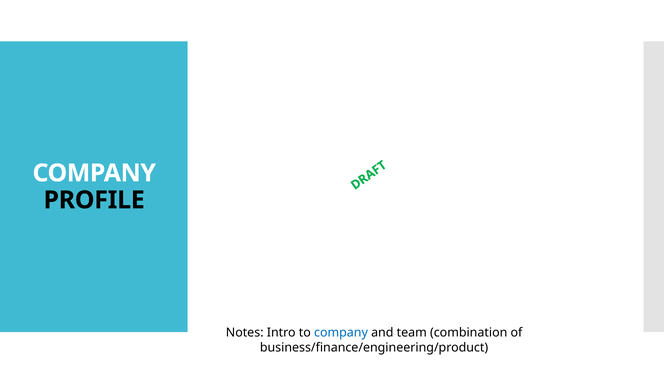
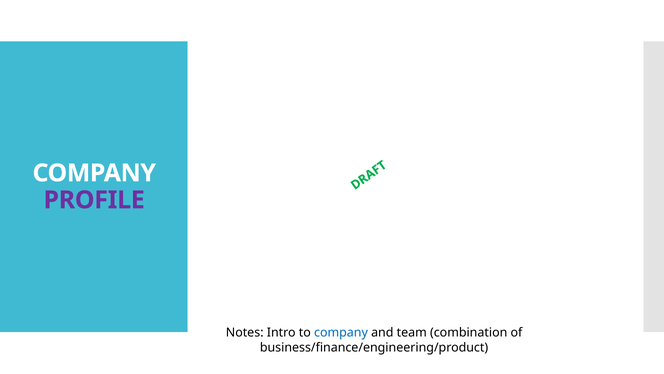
PROFILE colour: black -> purple
